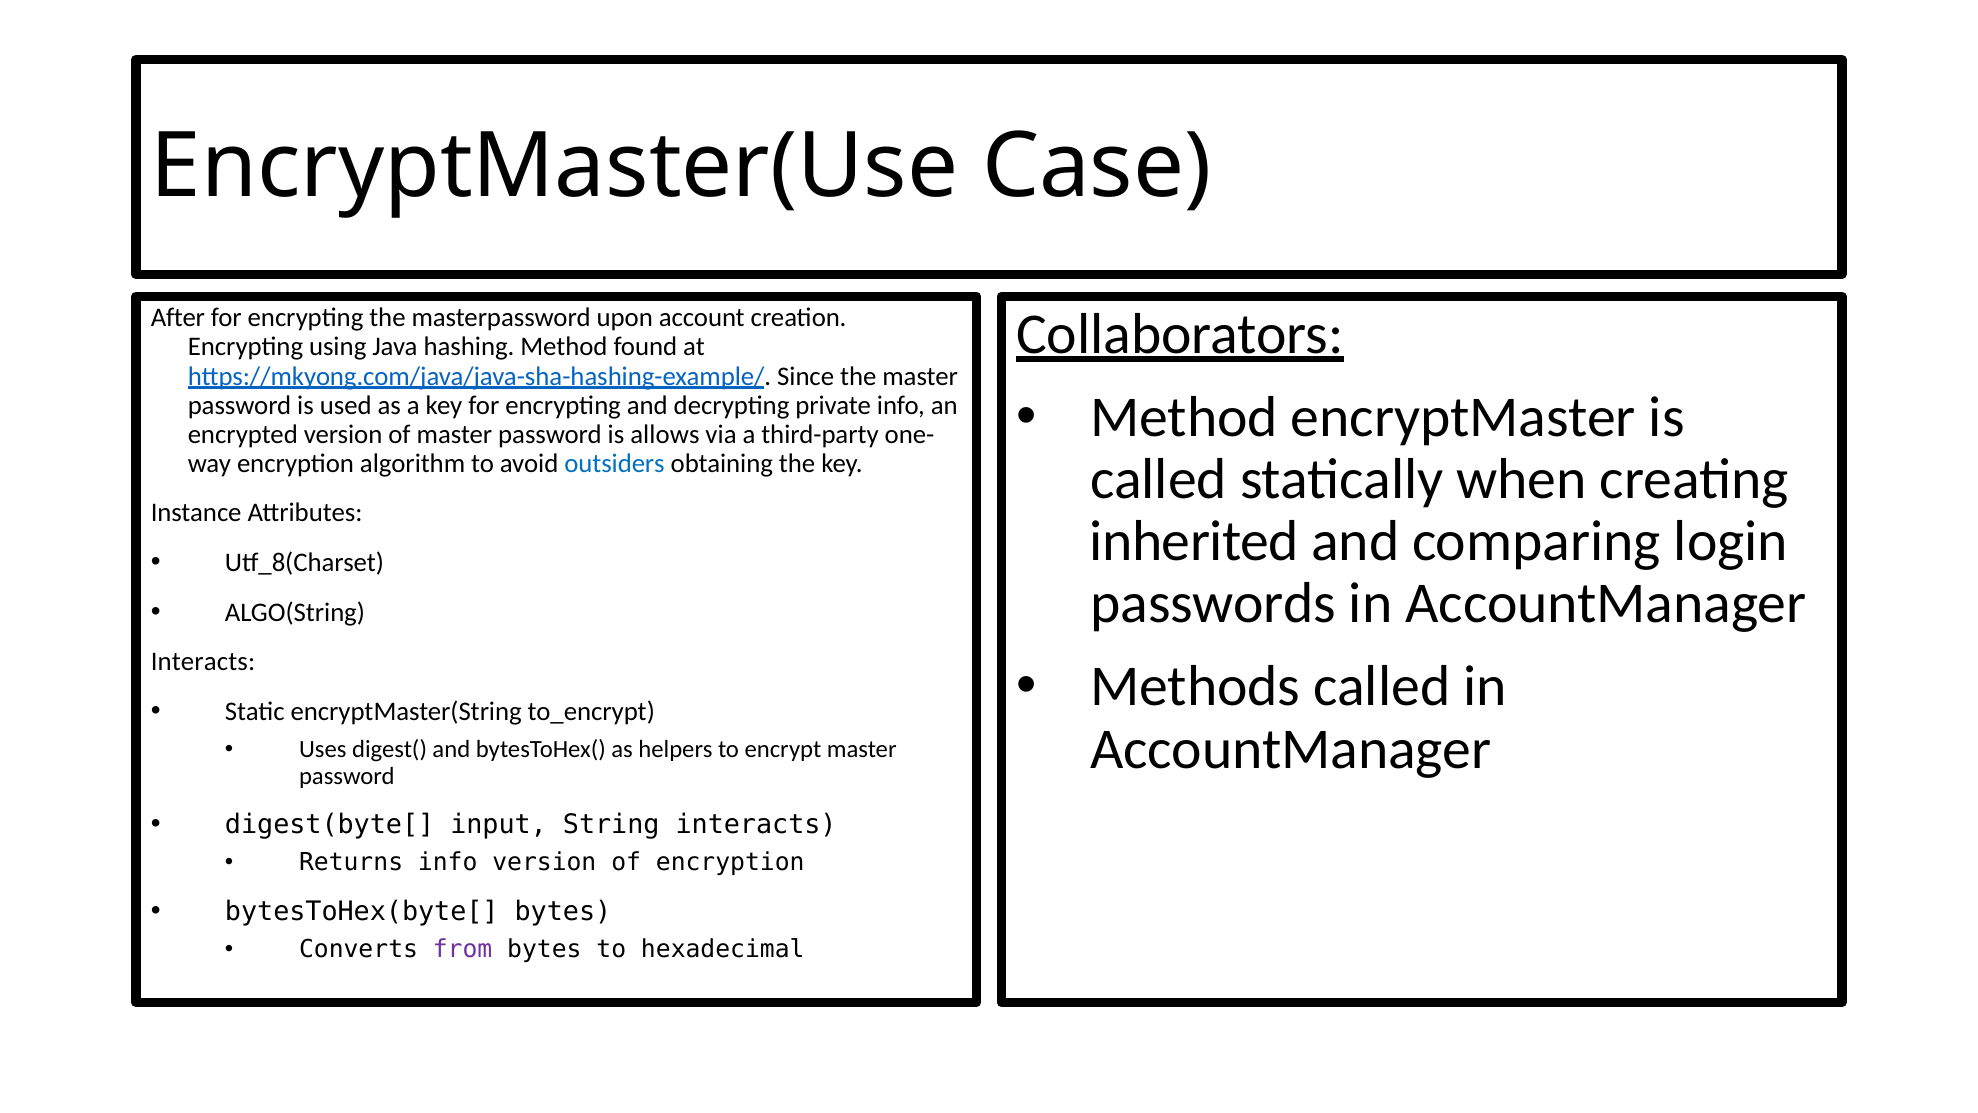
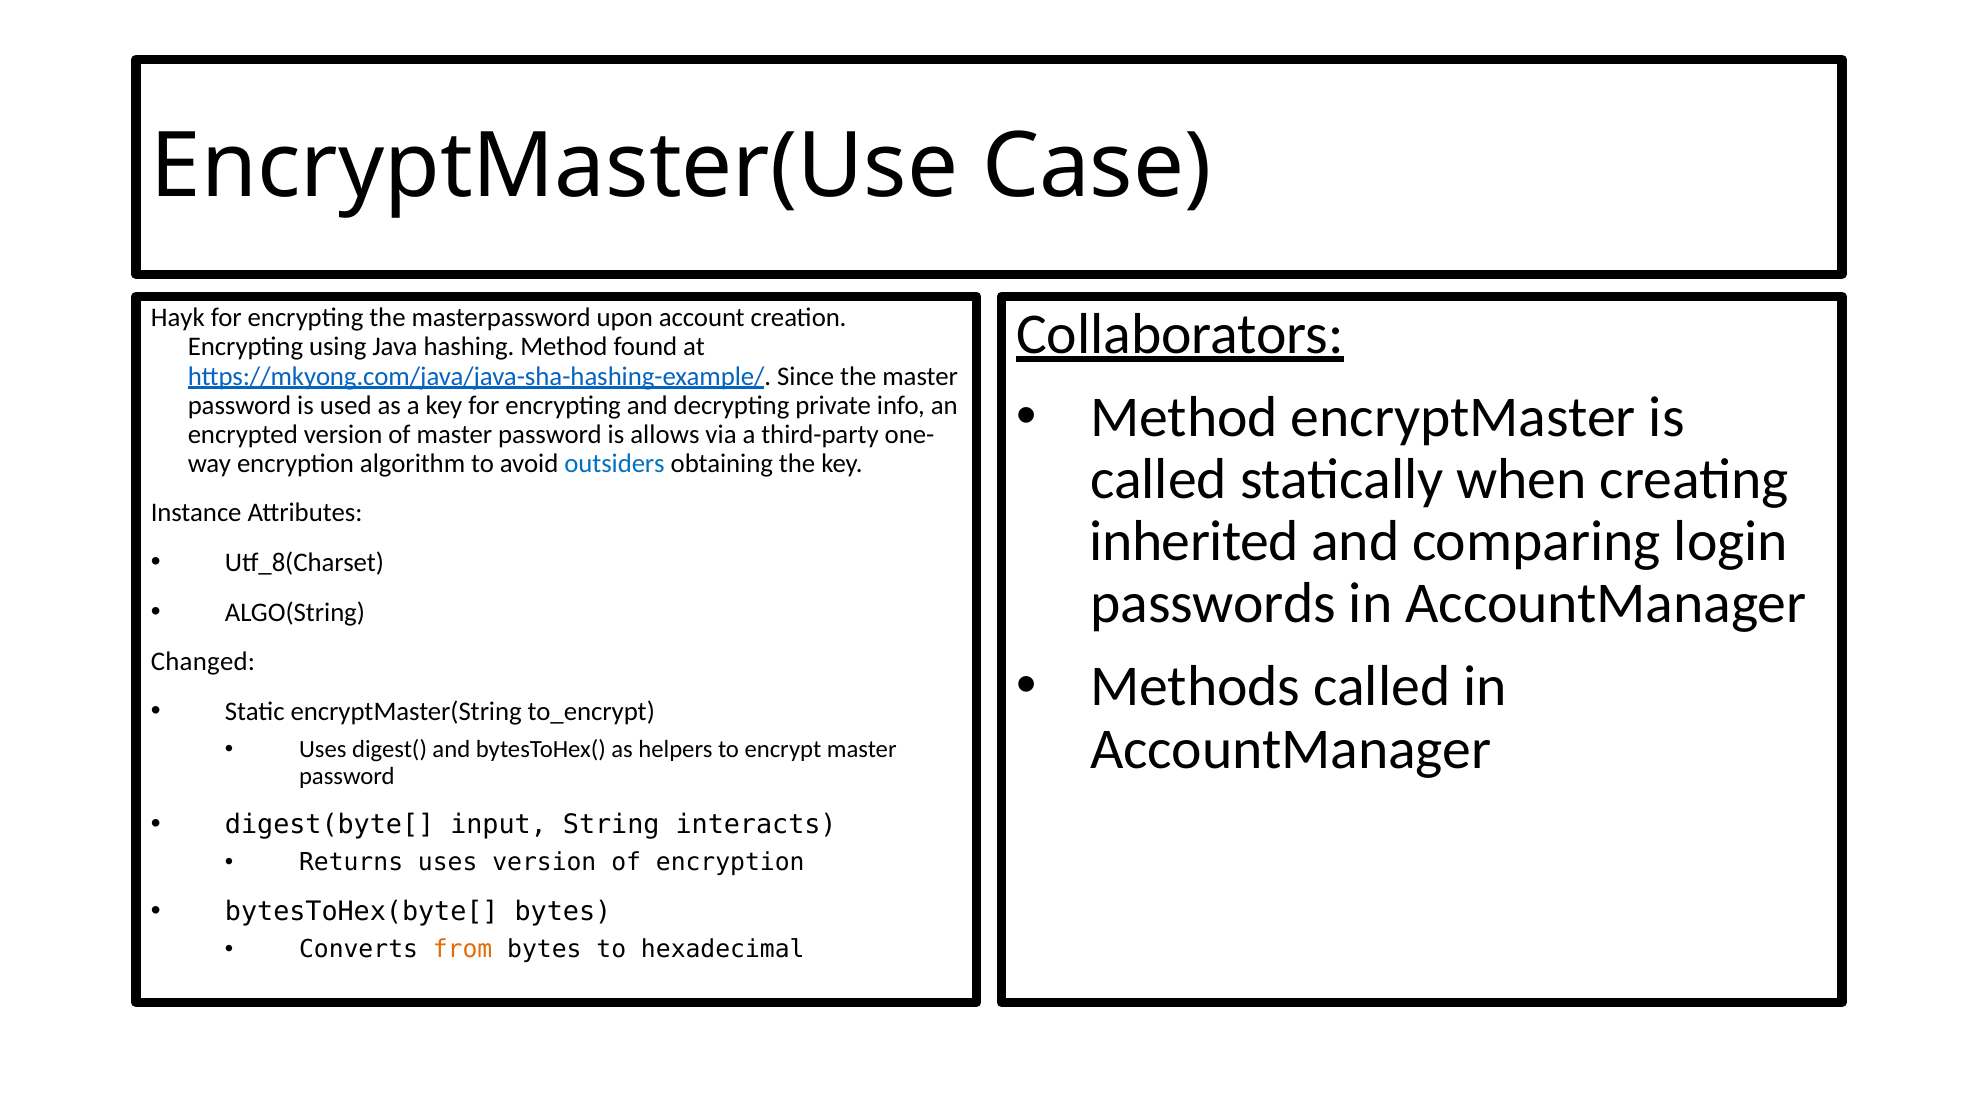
After: After -> Hayk
Interacts at (203, 662): Interacts -> Changed
Returns info: info -> uses
from colour: purple -> orange
